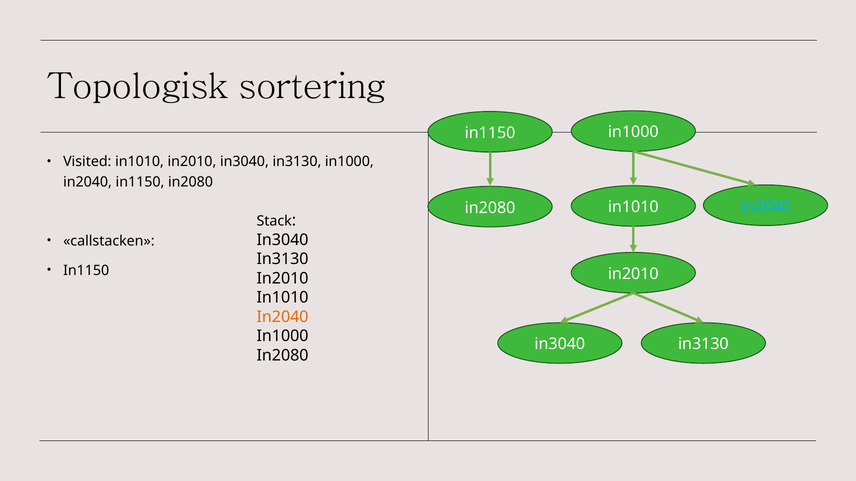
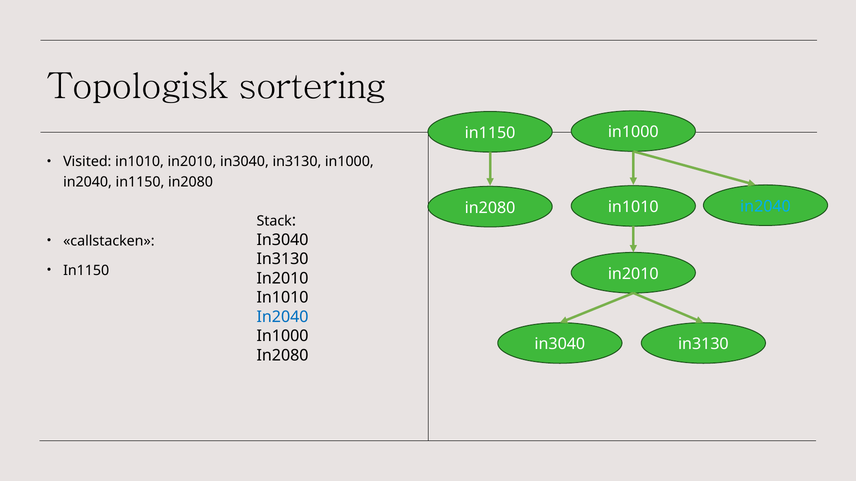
In2040 at (283, 317) colour: orange -> blue
